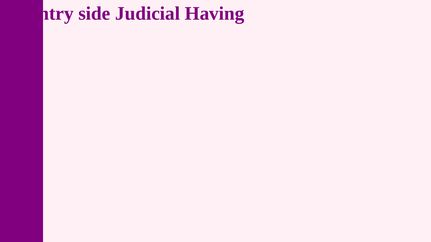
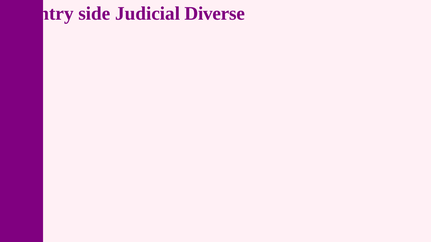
Having: Having -> Diverse
